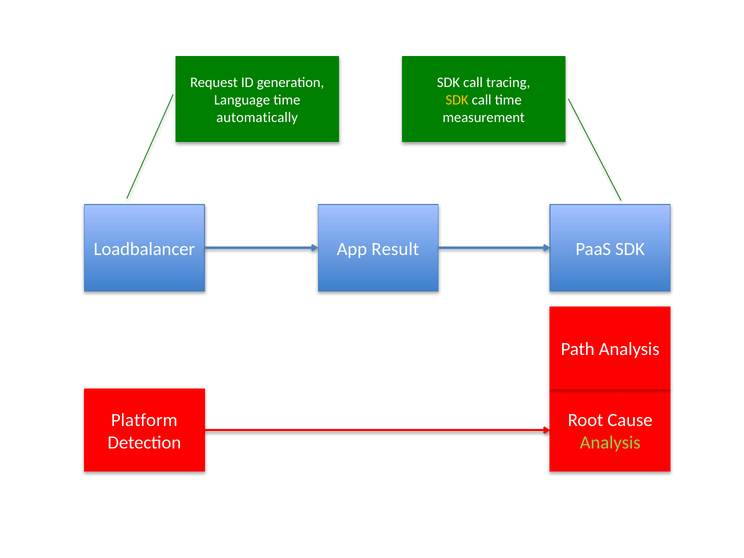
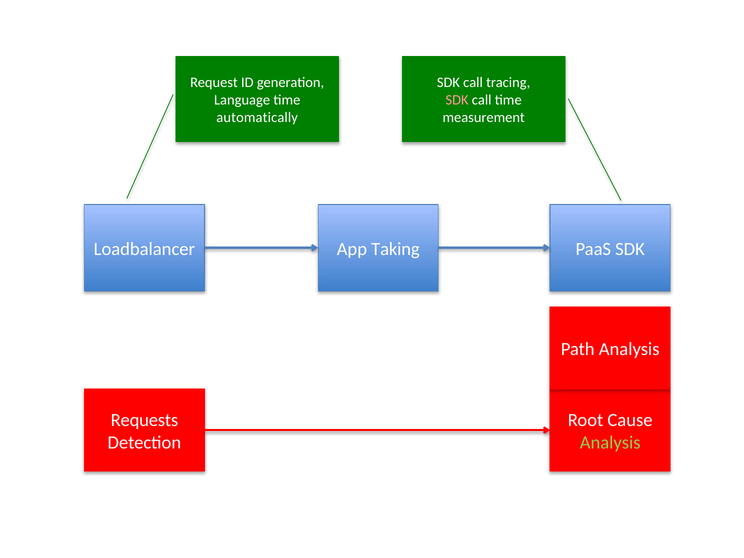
SDK at (457, 100) colour: yellow -> pink
Result: Result -> Taking
Platform: Platform -> Requests
